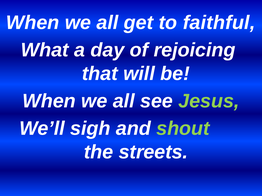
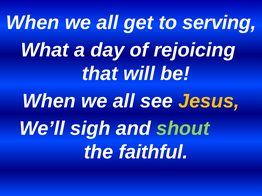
faithful: faithful -> serving
Jesus colour: light green -> yellow
streets: streets -> faithful
